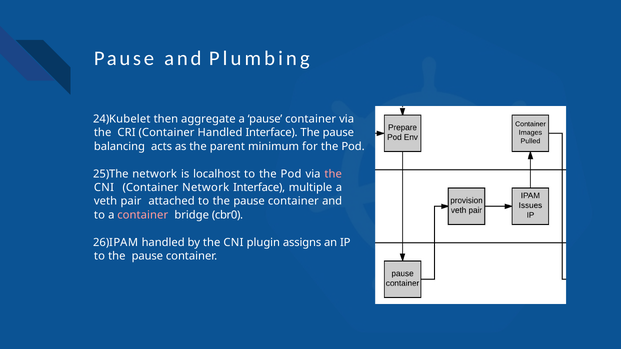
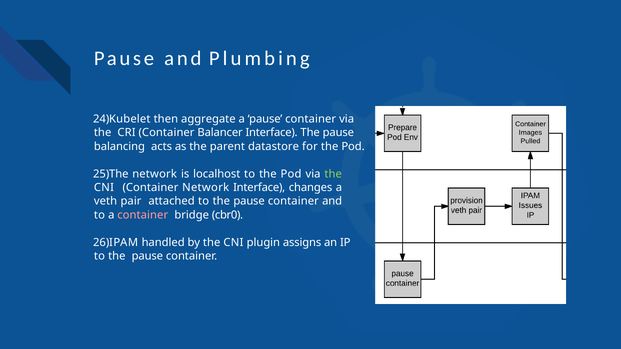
Container Handled: Handled -> Balancer
minimum: minimum -> datastore
the at (333, 174) colour: pink -> light green
multiple: multiple -> changes
